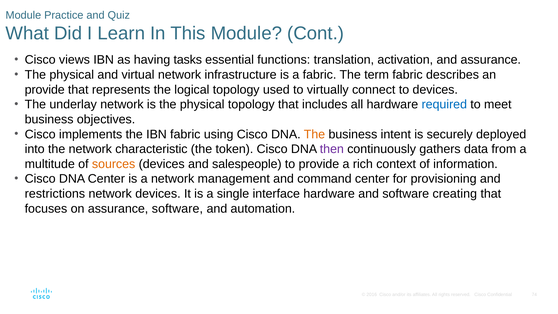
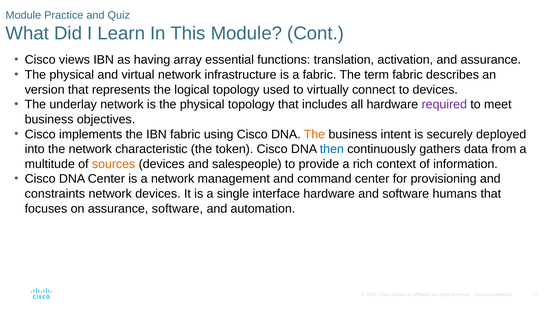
tasks: tasks -> array
provide at (45, 90): provide -> version
required colour: blue -> purple
then colour: purple -> blue
restrictions: restrictions -> constraints
creating: creating -> humans
